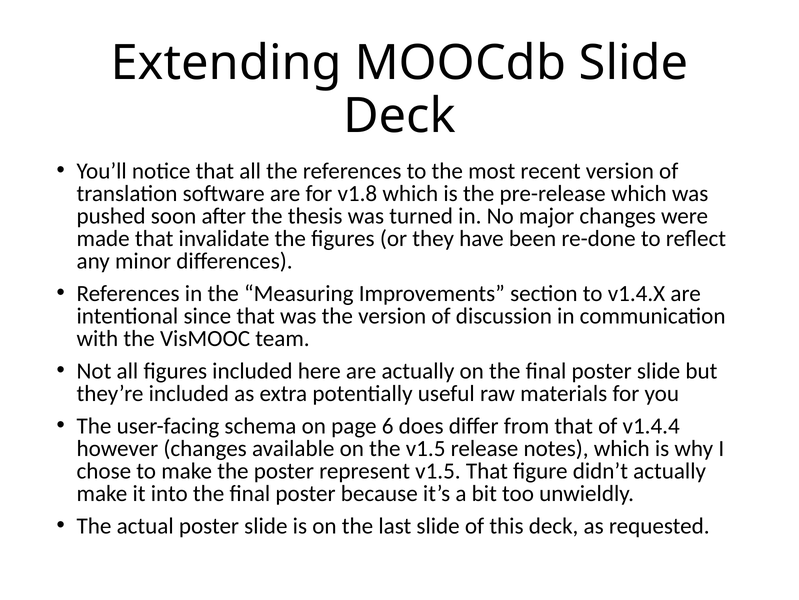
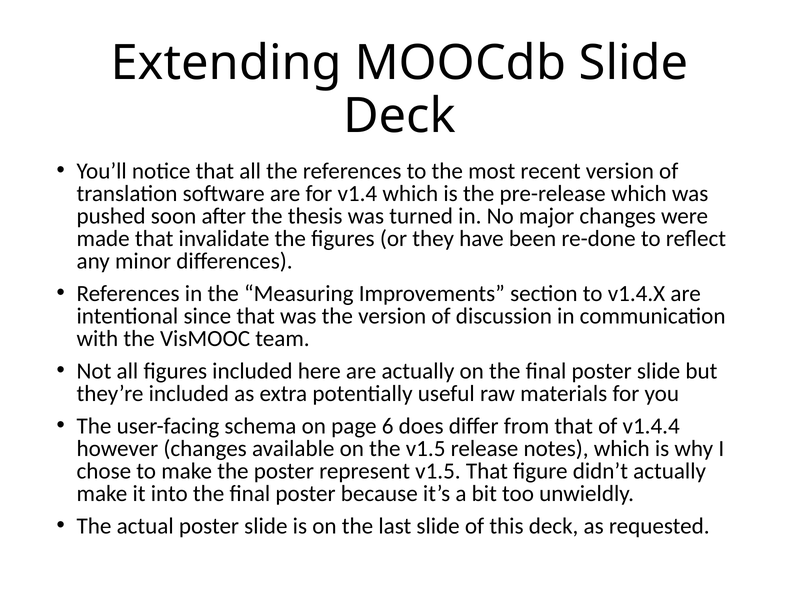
v1.8: v1.8 -> v1.4
